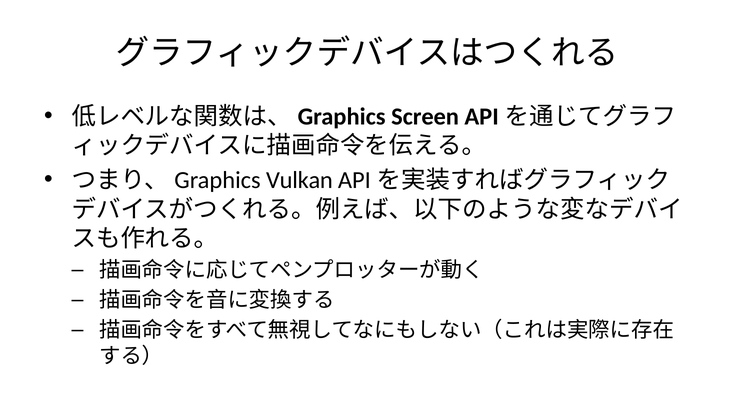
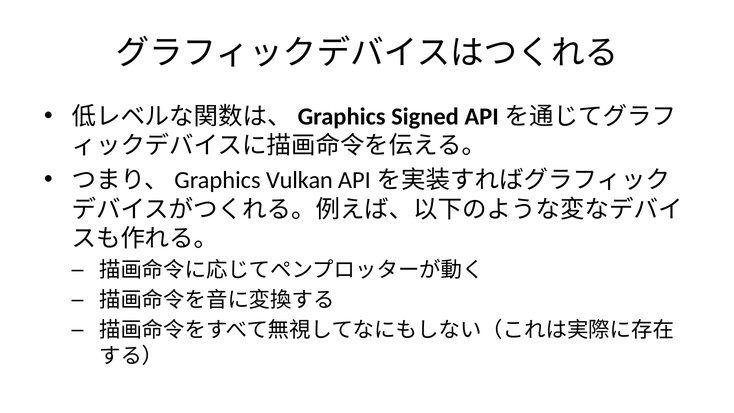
Screen: Screen -> Signed
